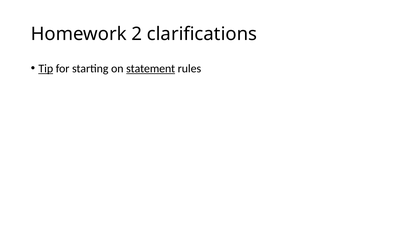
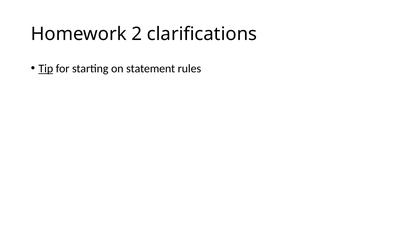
statement underline: present -> none
